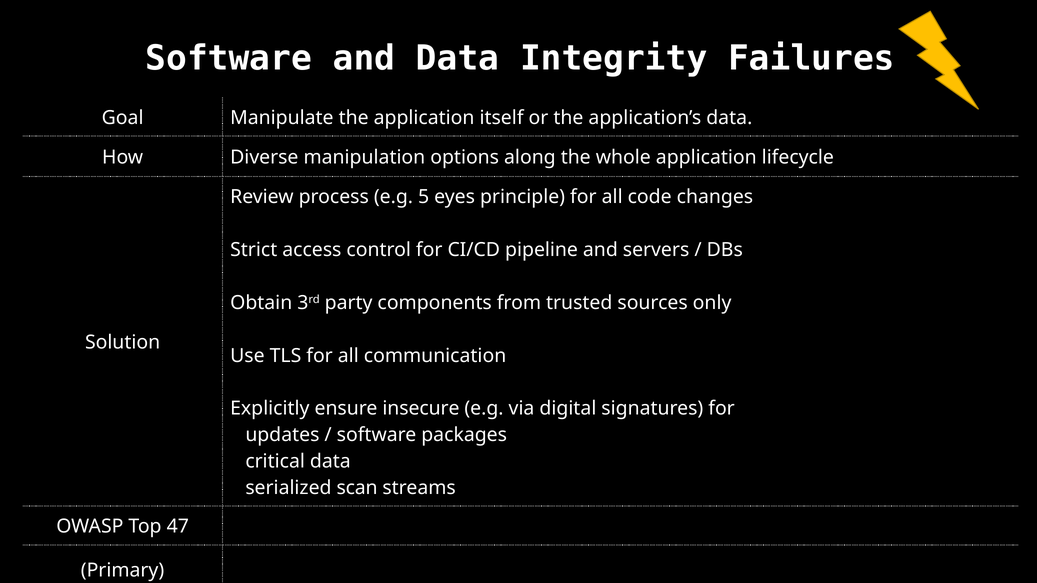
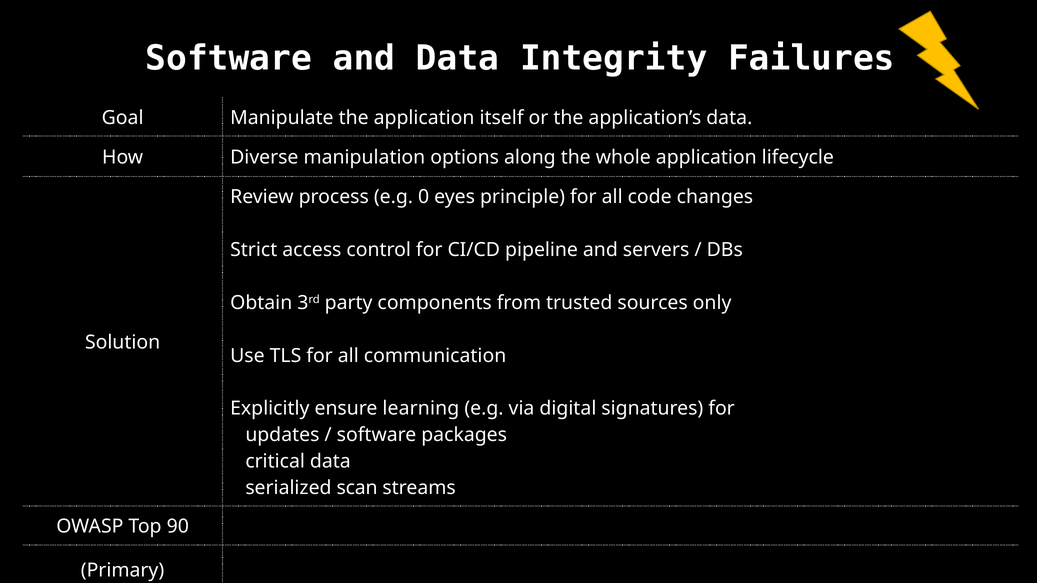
5: 5 -> 0
insecure: insecure -> learning
47: 47 -> 90
